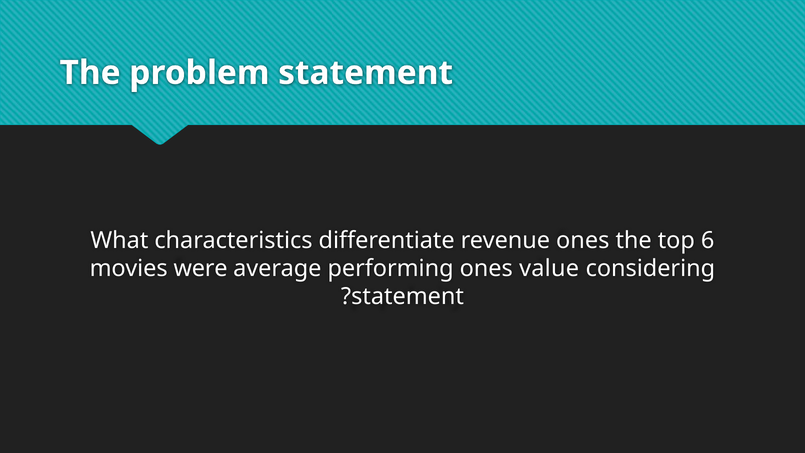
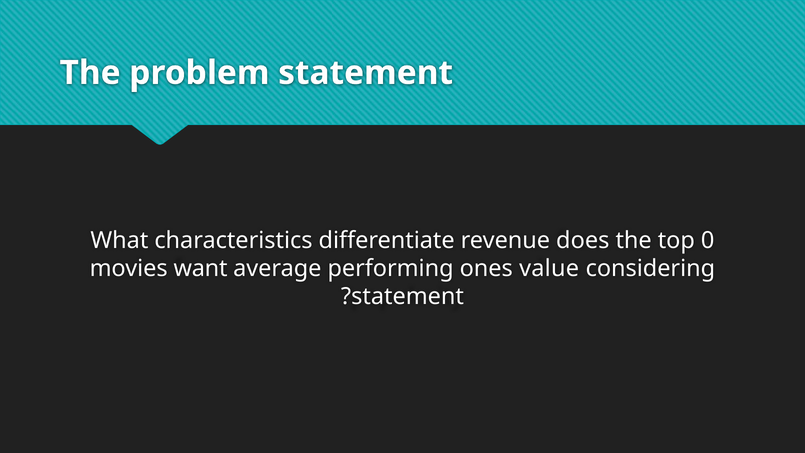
revenue ones: ones -> does
6: 6 -> 0
were: were -> want
